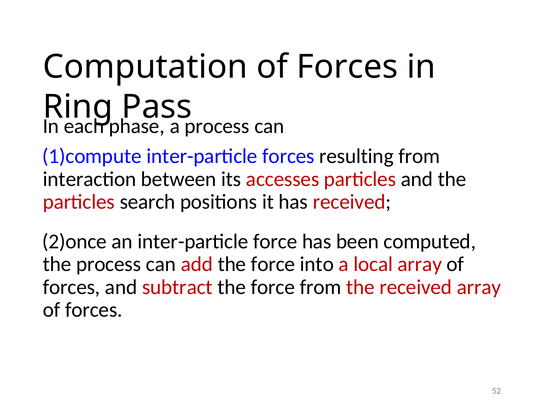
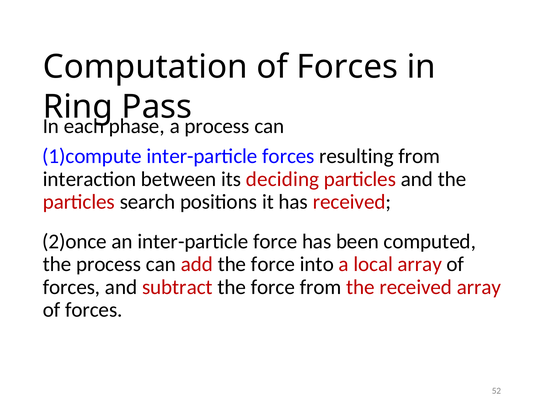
accesses: accesses -> deciding
